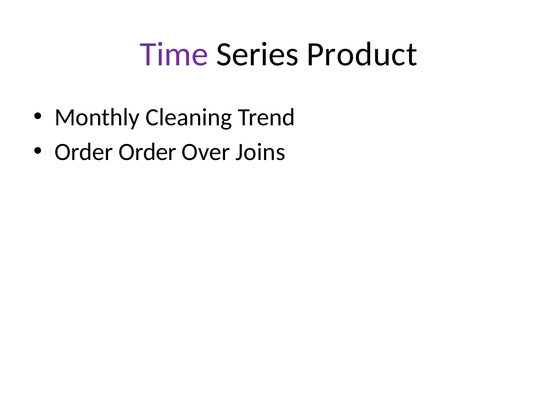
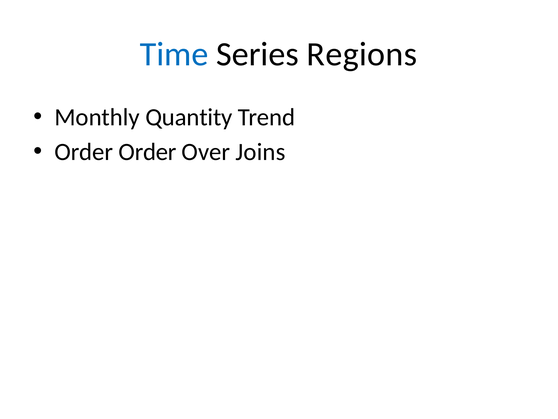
Time colour: purple -> blue
Product: Product -> Regions
Cleaning: Cleaning -> Quantity
